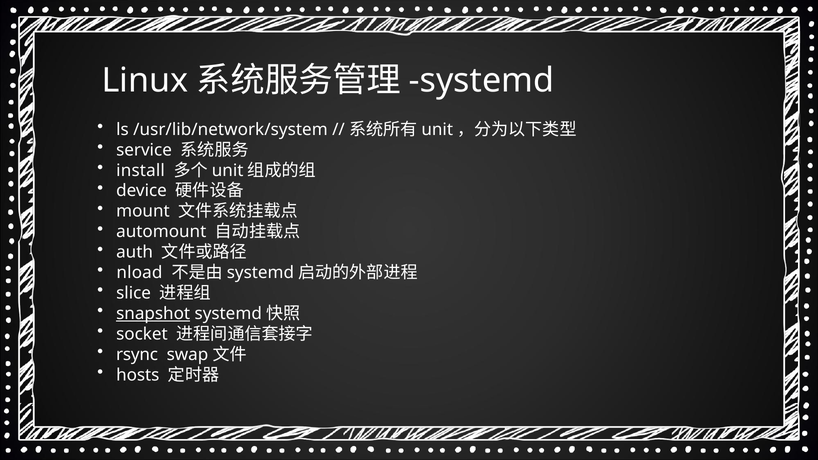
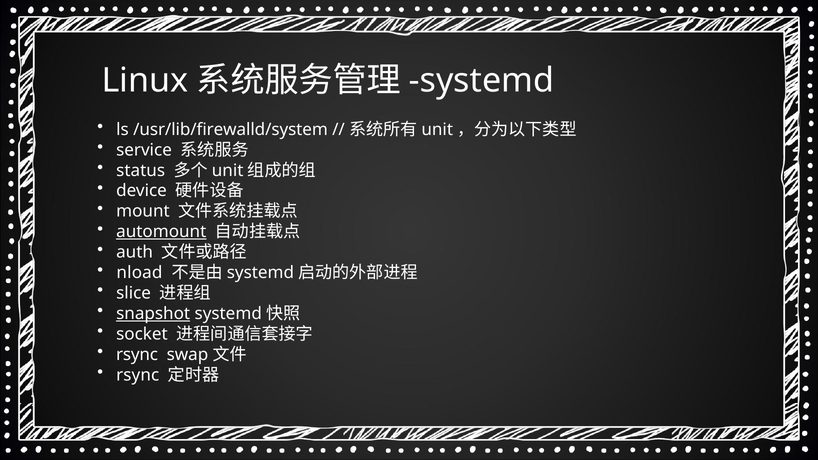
/usr/lib/network/system: /usr/lib/network/system -> /usr/lib/firewalld/system
install: install -> status
automount underline: none -> present
hosts at (138, 375): hosts -> rsync
